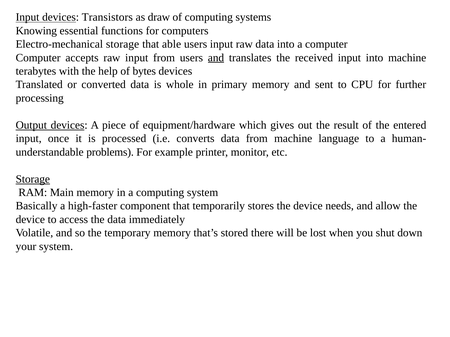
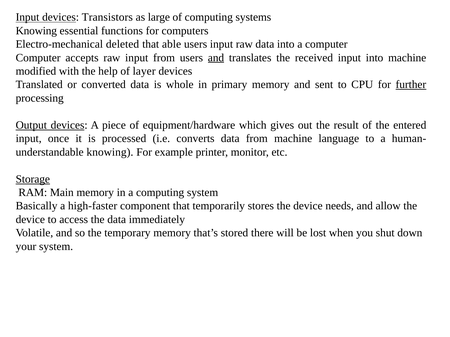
draw: draw -> large
Electro-mechanical storage: storage -> deleted
terabytes: terabytes -> modified
bytes: bytes -> layer
further underline: none -> present
problems at (110, 152): problems -> knowing
